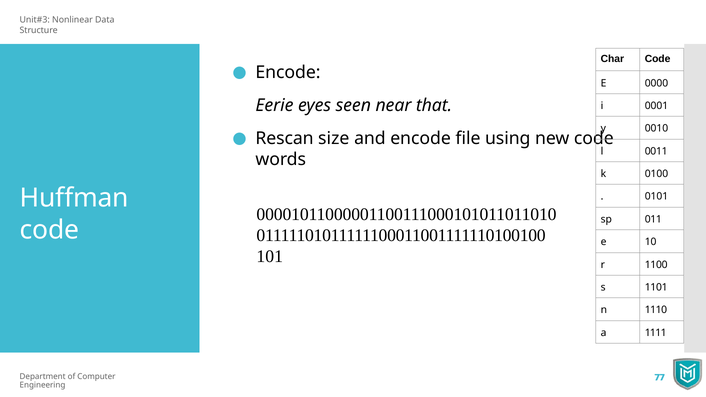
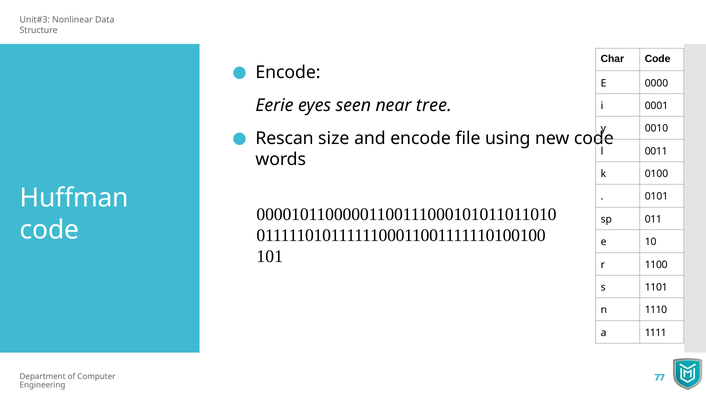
that: that -> tree
